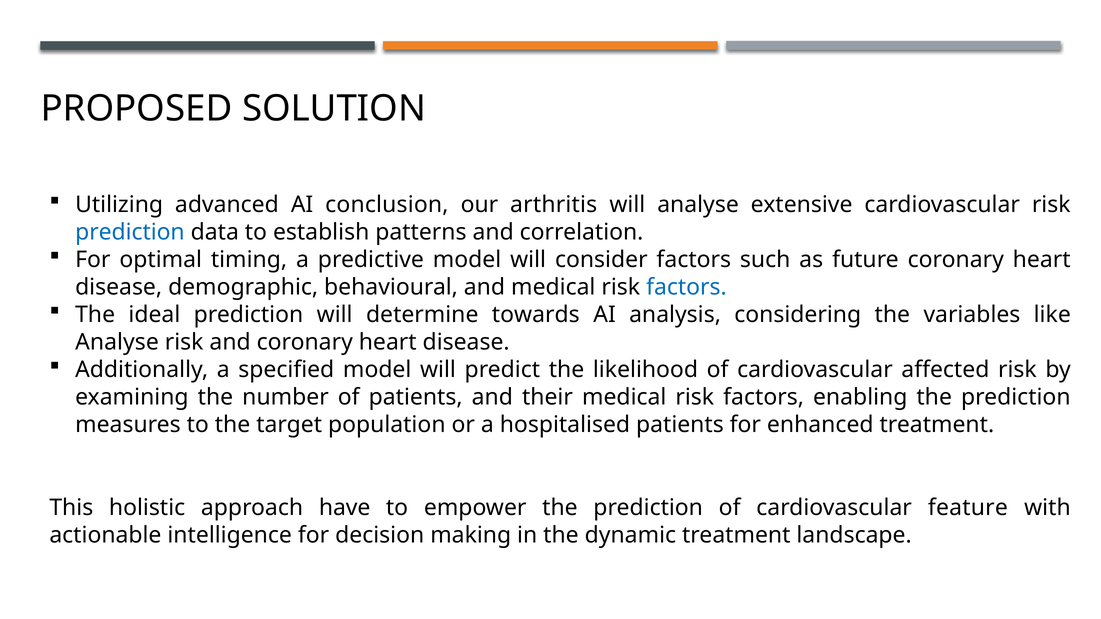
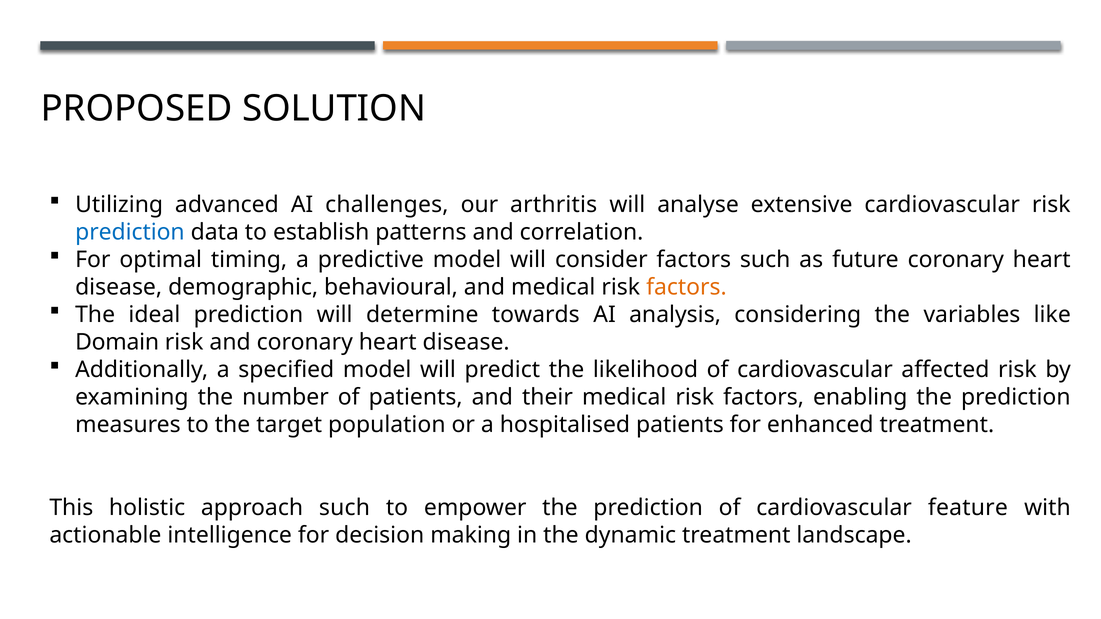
conclusion: conclusion -> challenges
factors at (686, 287) colour: blue -> orange
Analyse at (117, 343): Analyse -> Domain
approach have: have -> such
